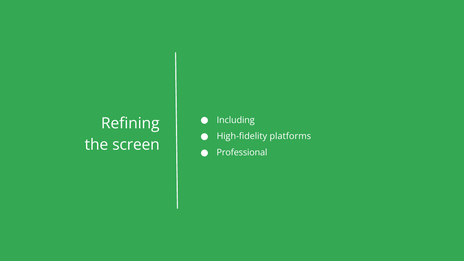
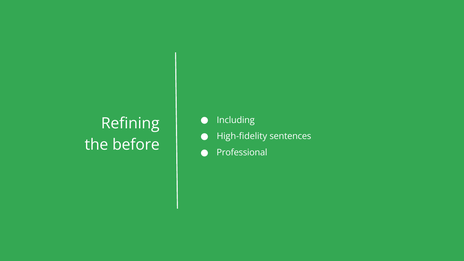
platforms: platforms -> sentences
screen: screen -> before
